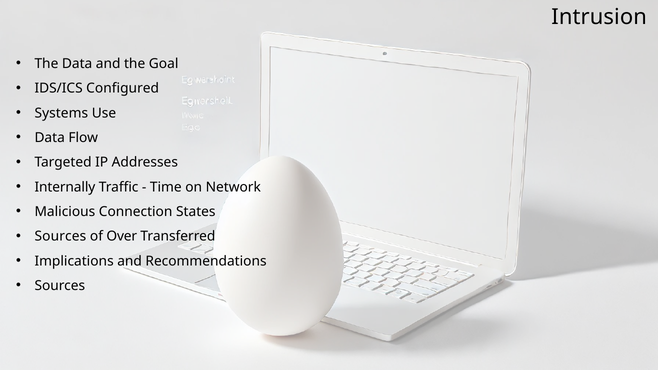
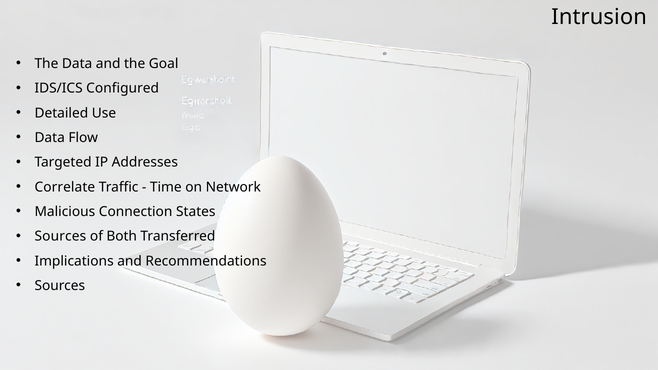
Systems: Systems -> Detailed
Internally: Internally -> Correlate
Over: Over -> Both
